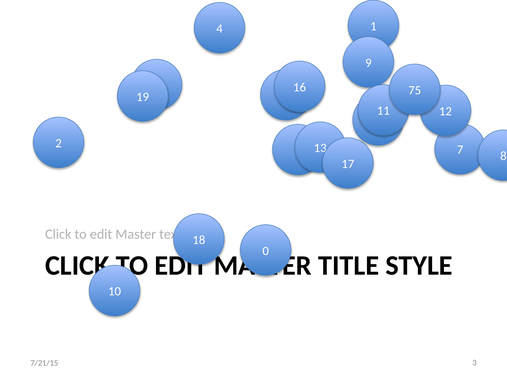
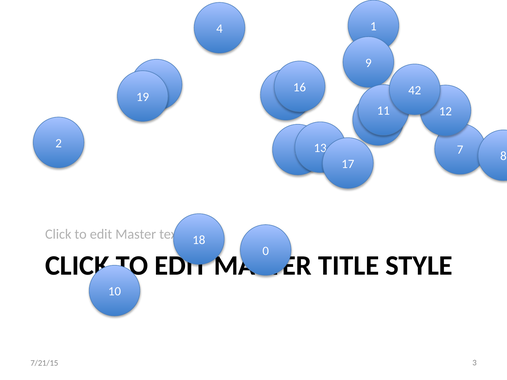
75: 75 -> 42
